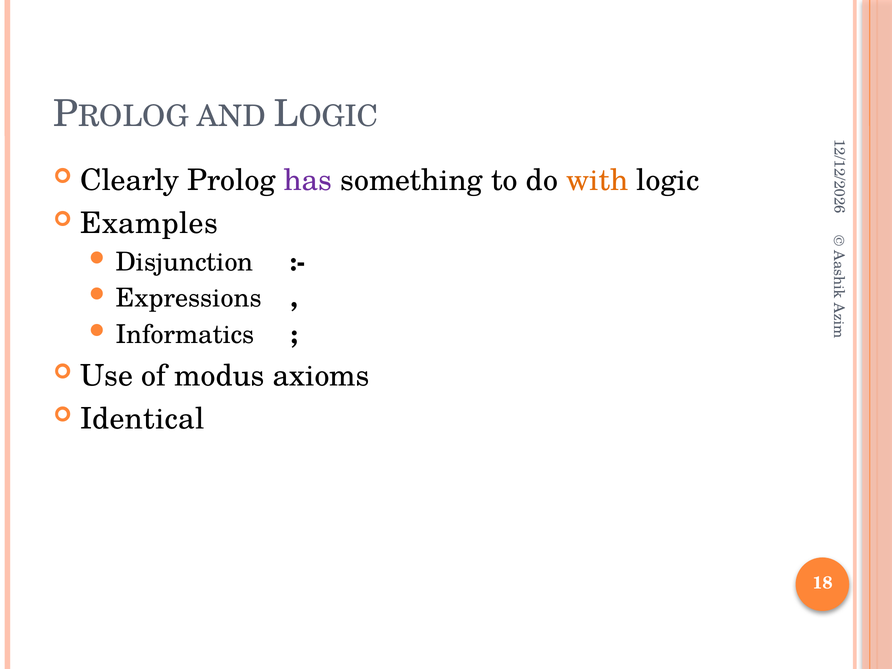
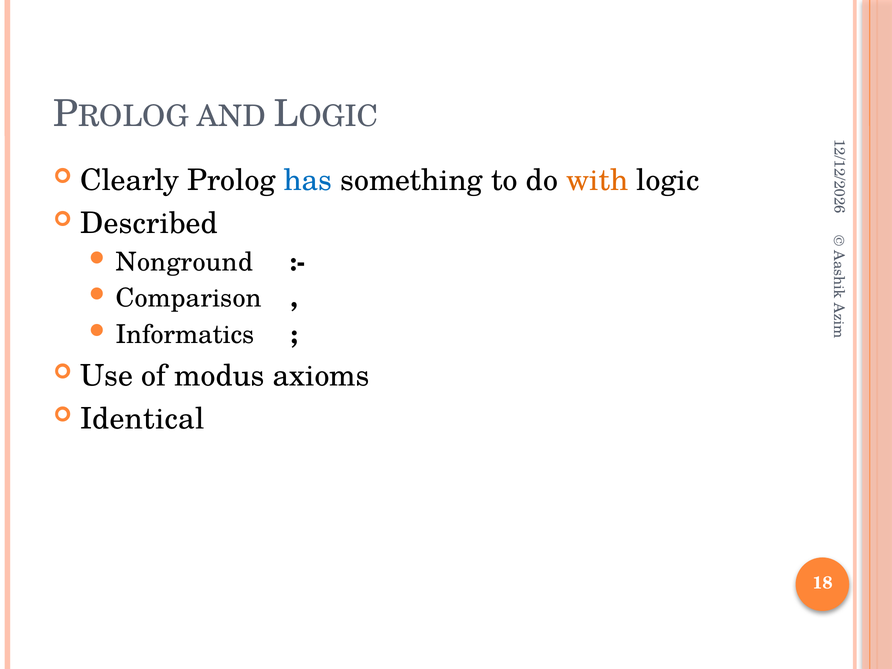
has colour: purple -> blue
Examples: Examples -> Described
Disjunction: Disjunction -> Nonground
Expressions: Expressions -> Comparison
